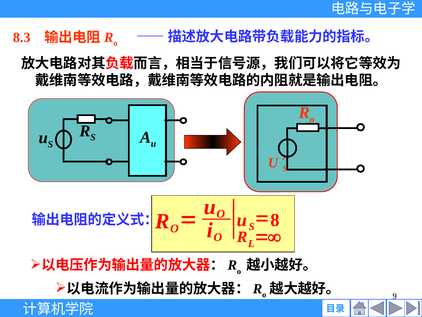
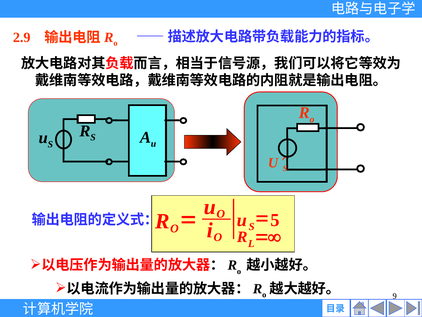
8.3: 8.3 -> 2.9
8: 8 -> 5
